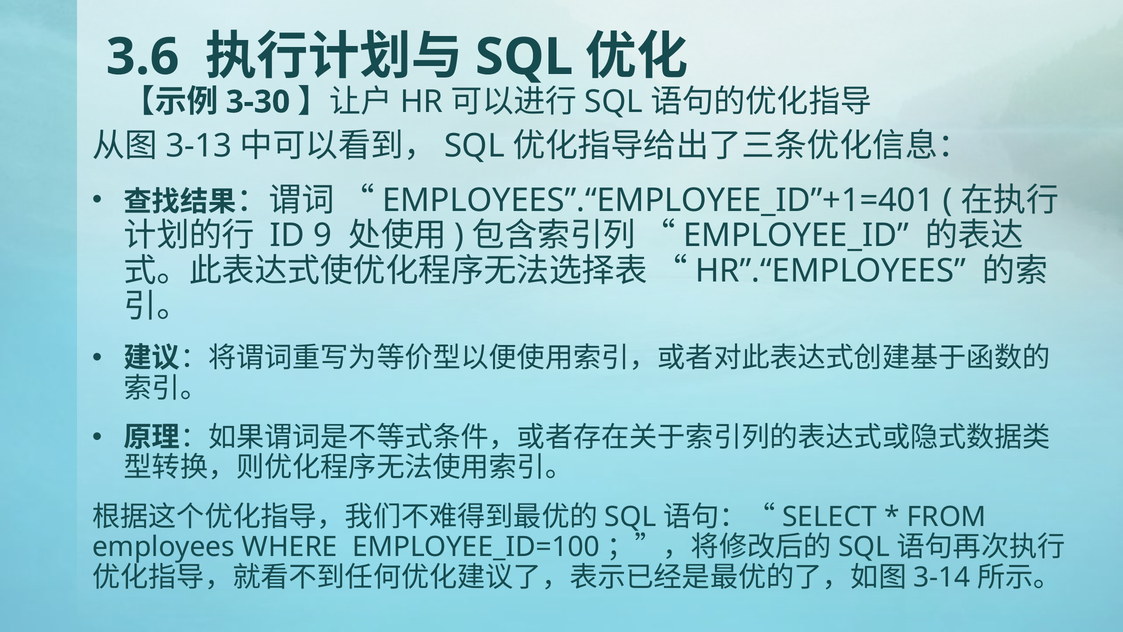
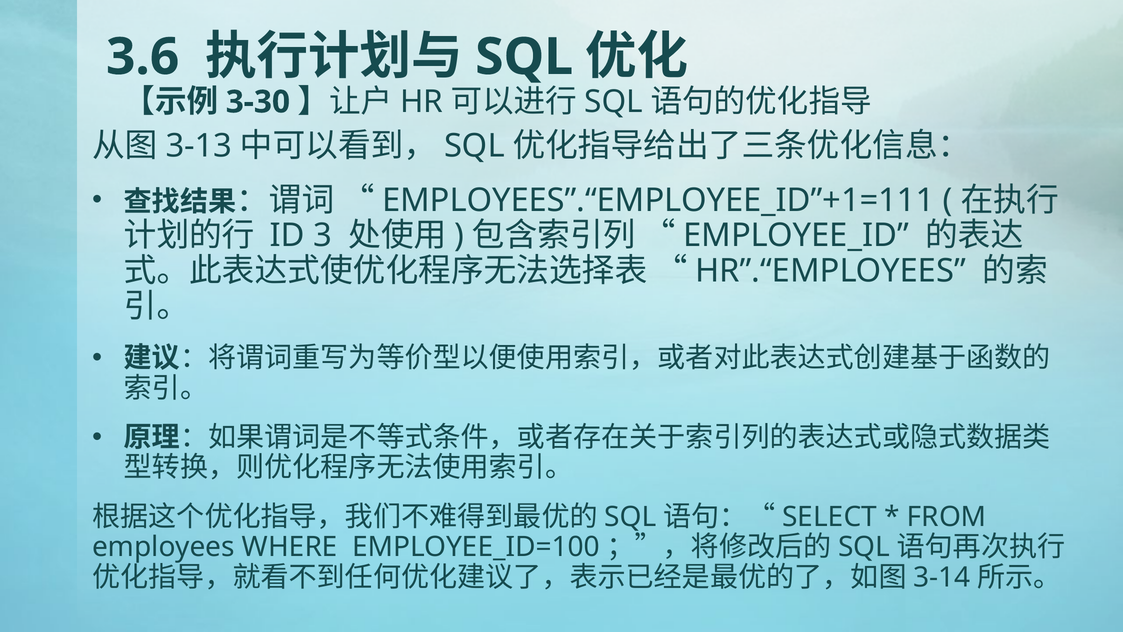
EMPLOYEES”.“EMPLOYEE_ID”+1=401: EMPLOYEES”.“EMPLOYEE_ID”+1=401 -> EMPLOYEES”.“EMPLOYEE_ID”+1=111
9: 9 -> 3
